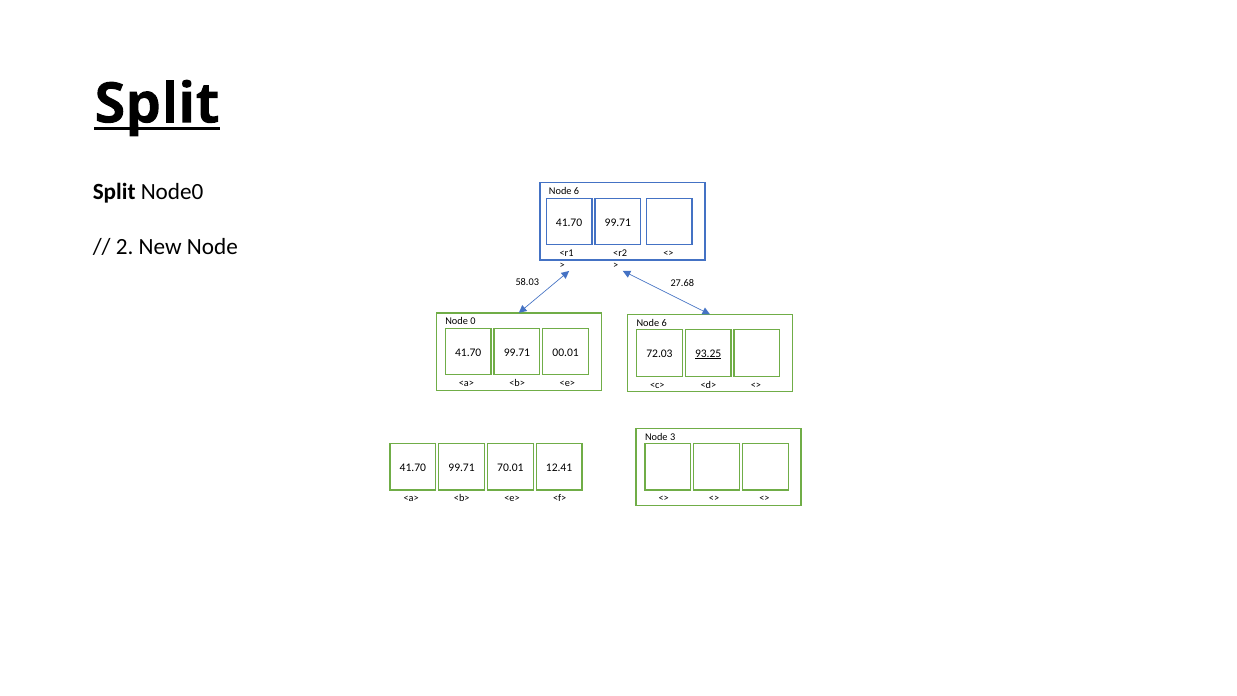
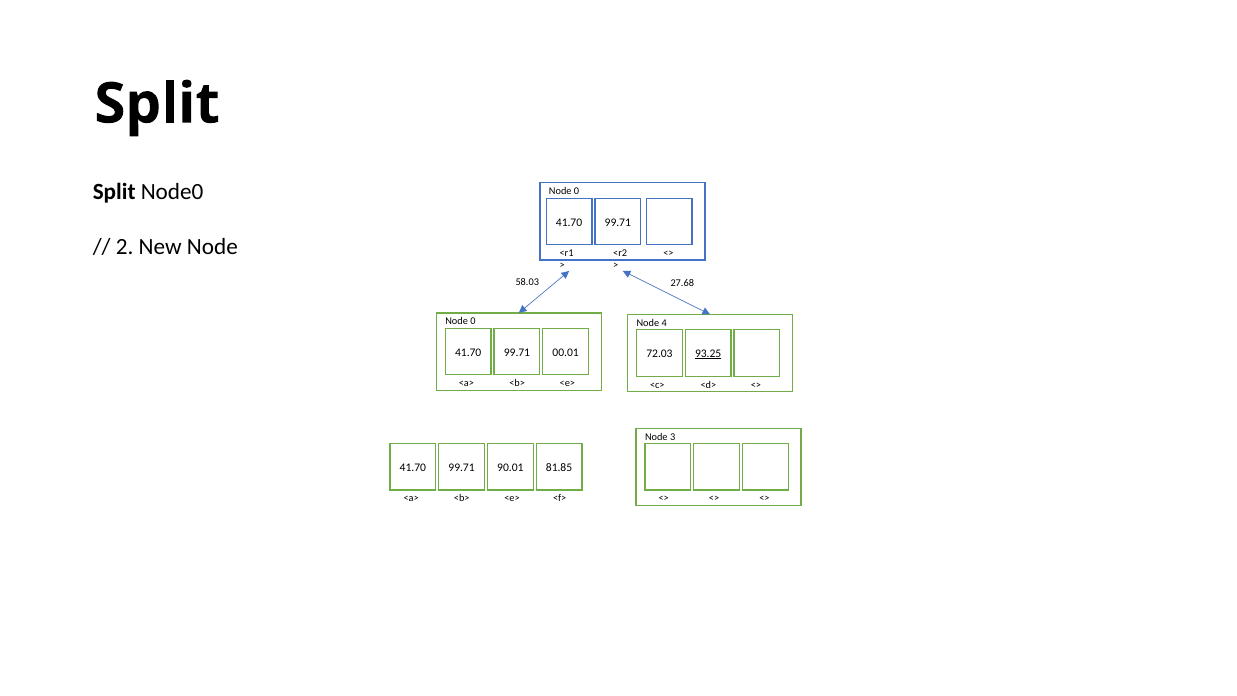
Split at (157, 104) underline: present -> none
6 at (577, 191): 6 -> 0
6 at (664, 323): 6 -> 4
70.01: 70.01 -> 90.01
12.41: 12.41 -> 81.85
